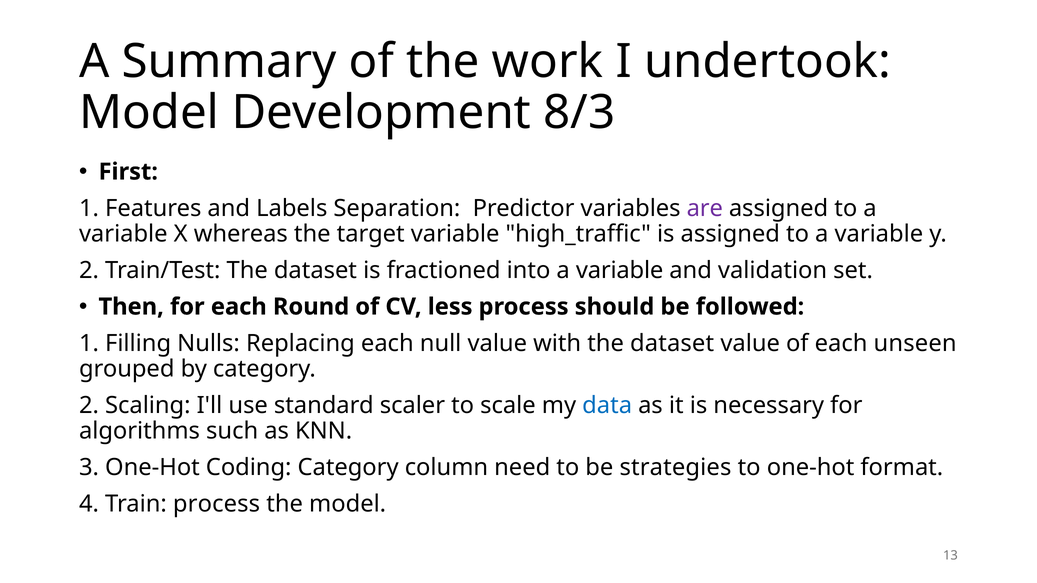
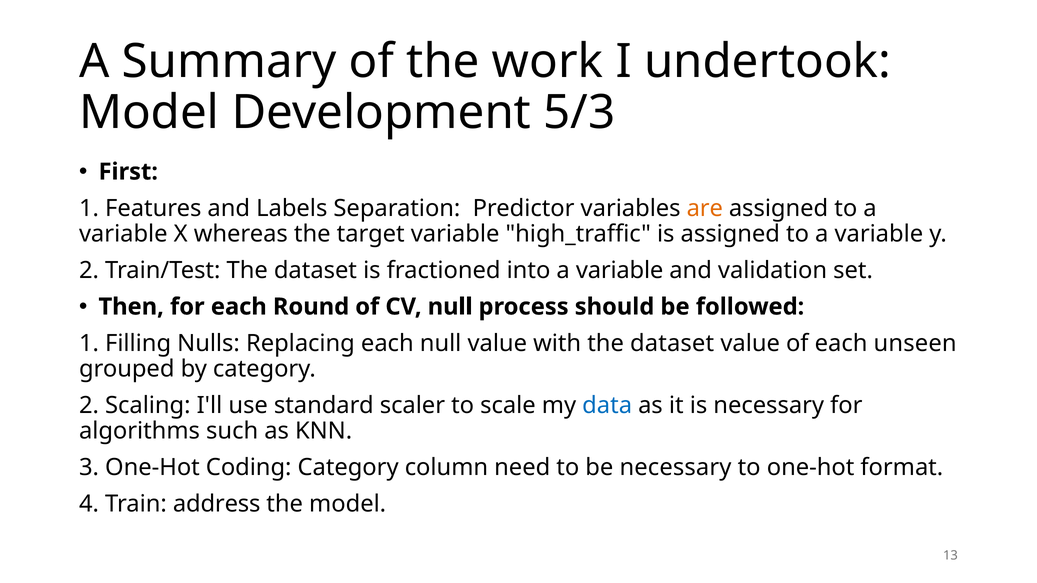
8/3: 8/3 -> 5/3
are colour: purple -> orange
CV less: less -> null
be strategies: strategies -> necessary
Train process: process -> address
